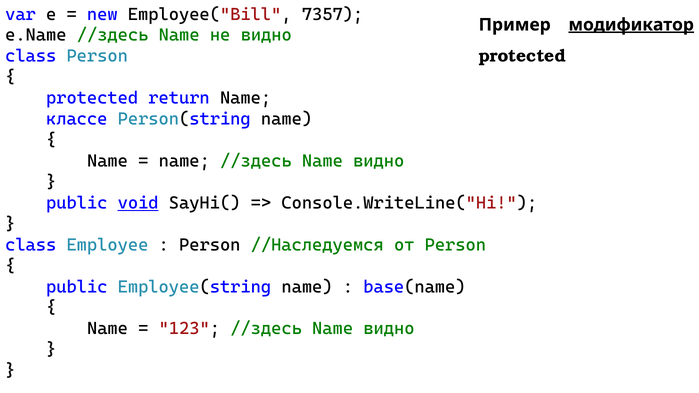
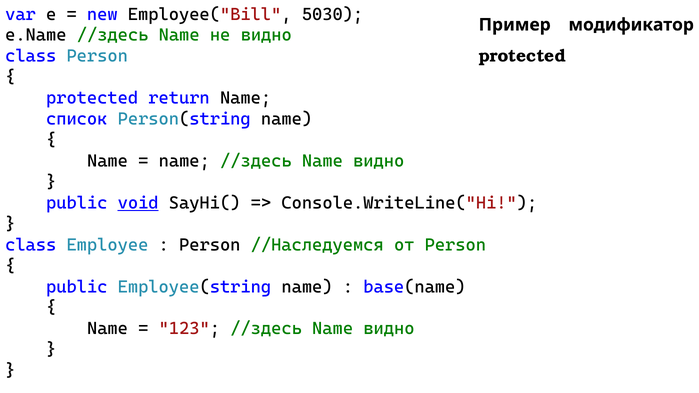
7357: 7357 -> 5030
модификатор underline: present -> none
классе: классе -> список
